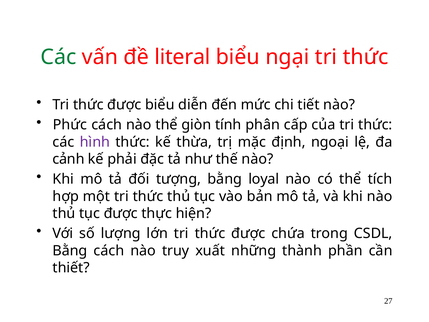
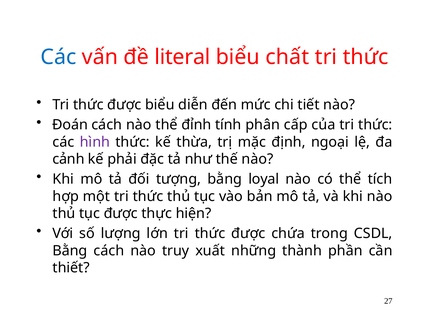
Các at (58, 57) colour: green -> blue
ngại: ngại -> chất
Phức: Phức -> Đoán
giòn: giòn -> đỉnh
